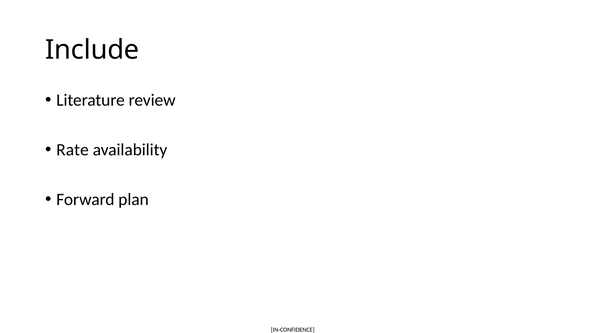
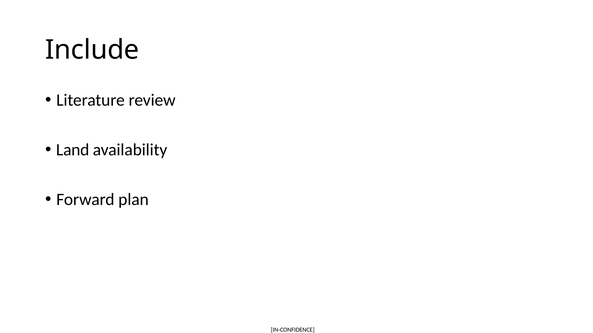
Rate: Rate -> Land
